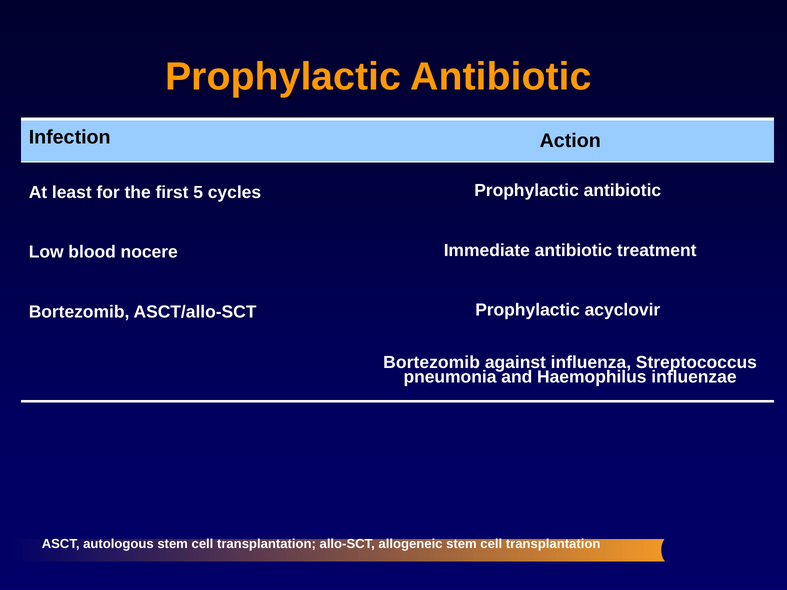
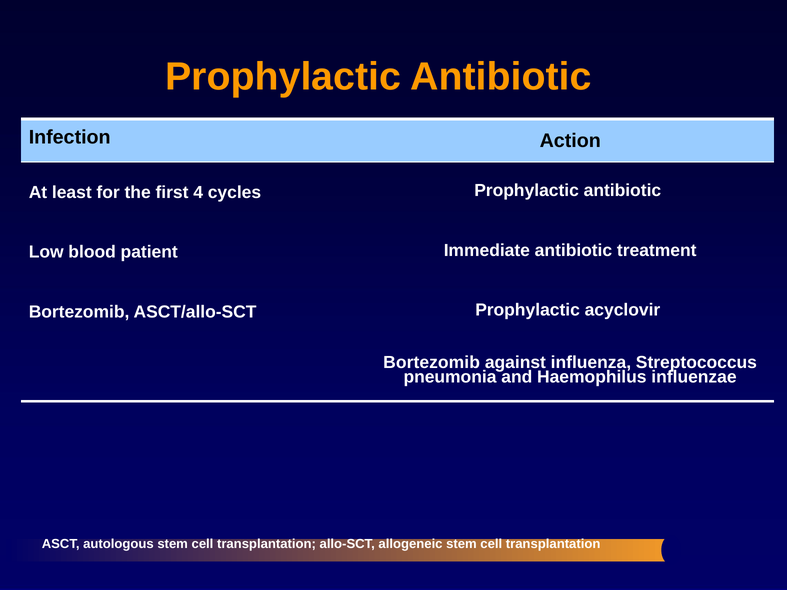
5: 5 -> 4
nocere: nocere -> patient
